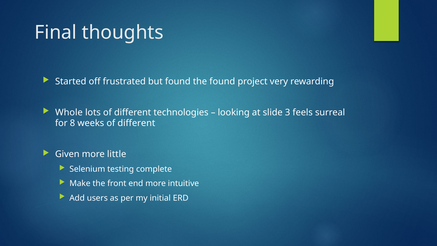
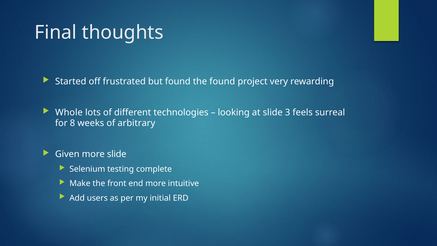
weeks of different: different -> arbitrary
more little: little -> slide
